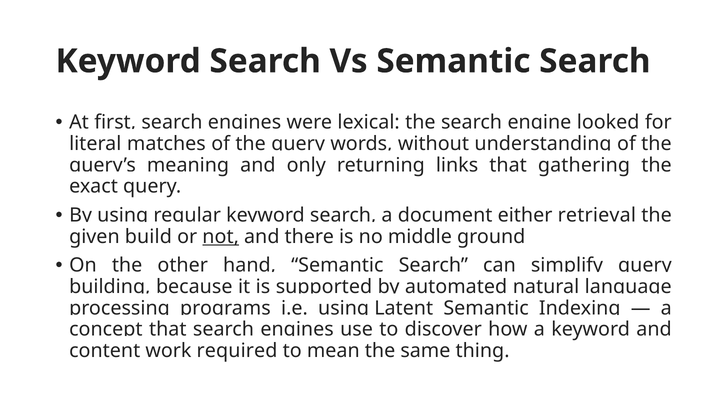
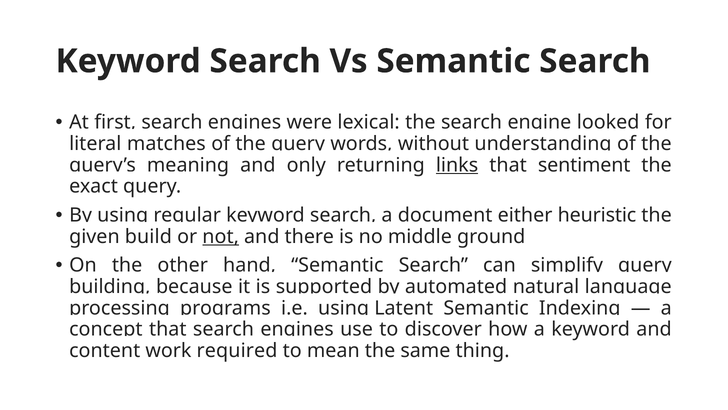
links underline: none -> present
gathering: gathering -> sentiment
retrieval: retrieval -> heuristic
